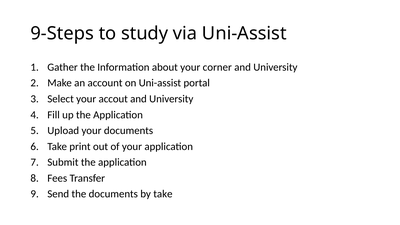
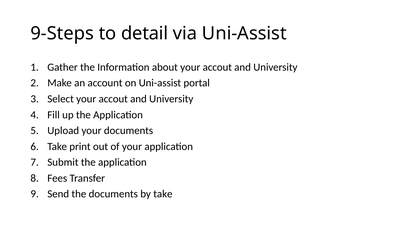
study: study -> detail
about your corner: corner -> accout
